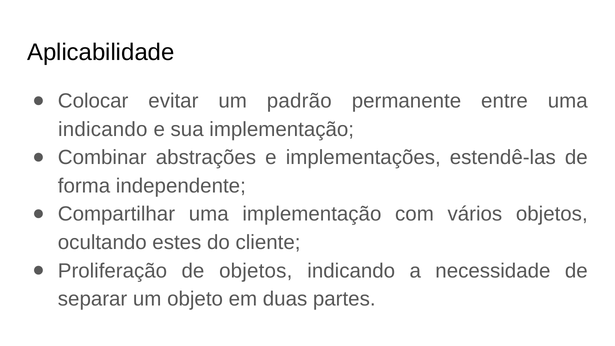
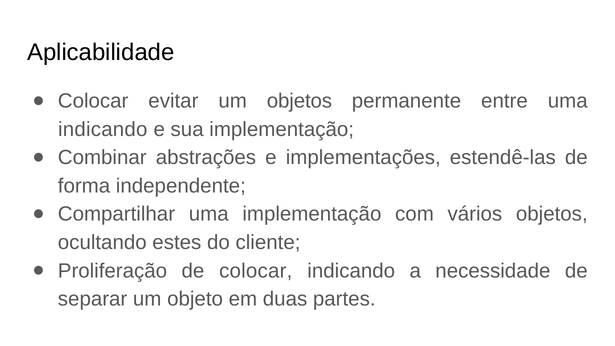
um padrão: padrão -> objetos
de objetos: objetos -> colocar
